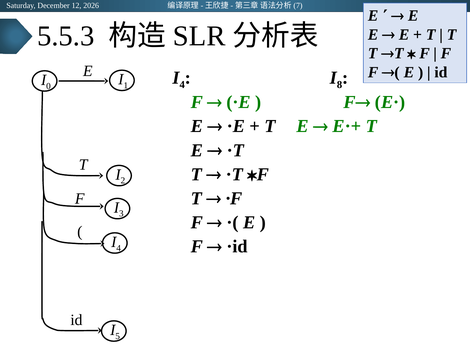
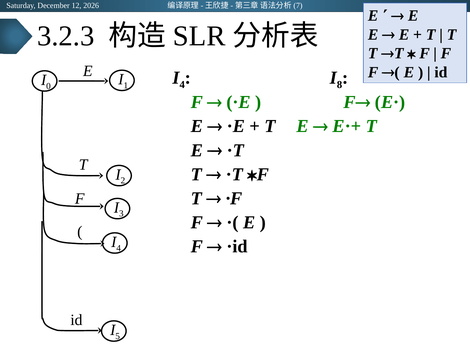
5.5.3: 5.5.3 -> 3.2.3
